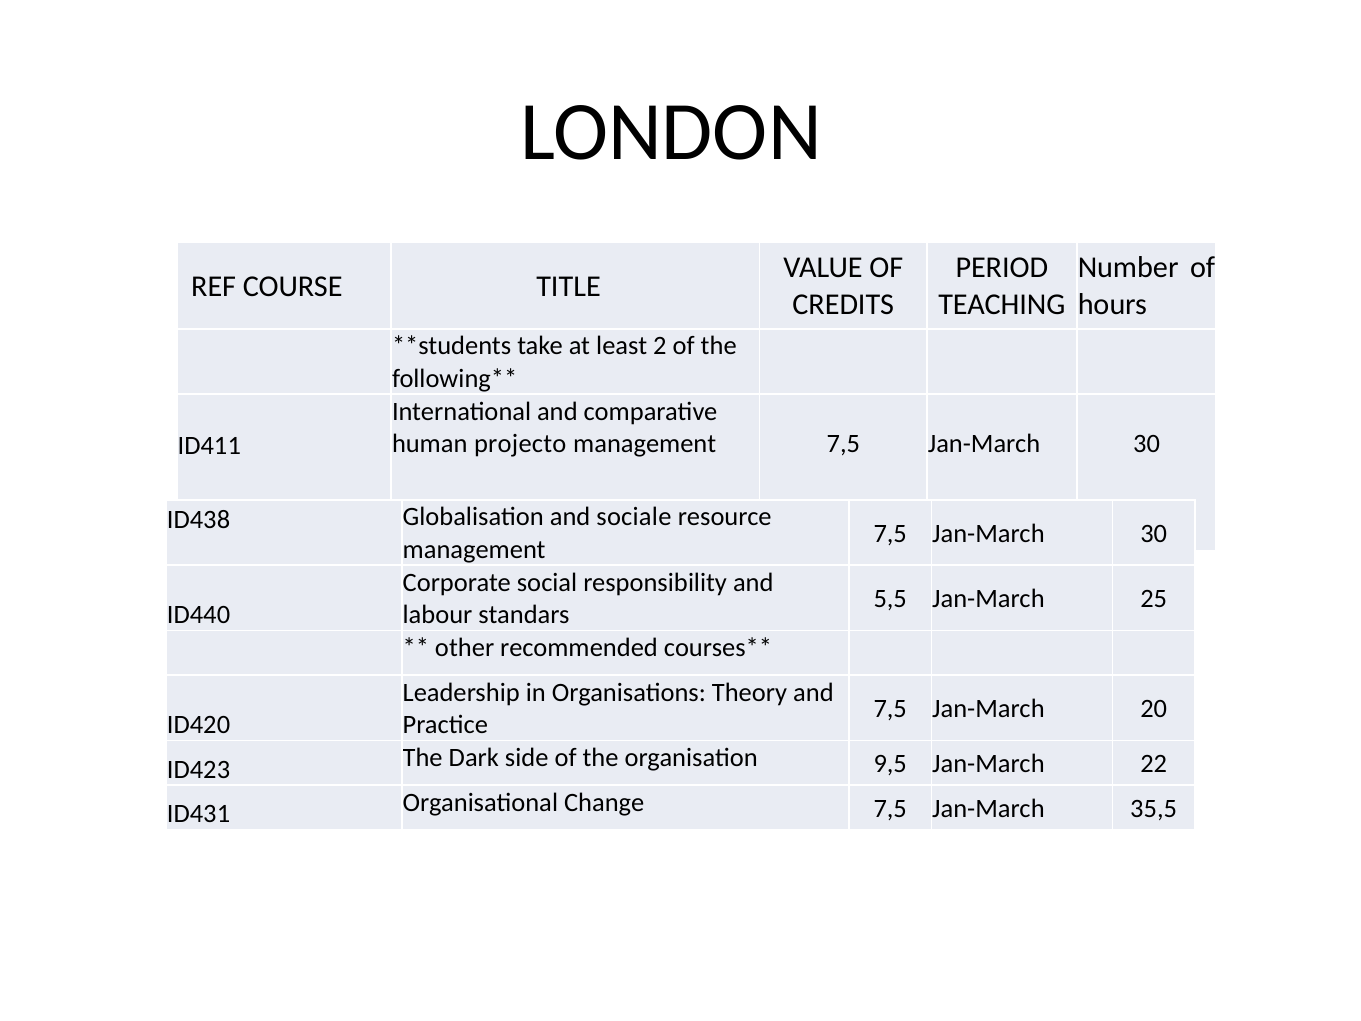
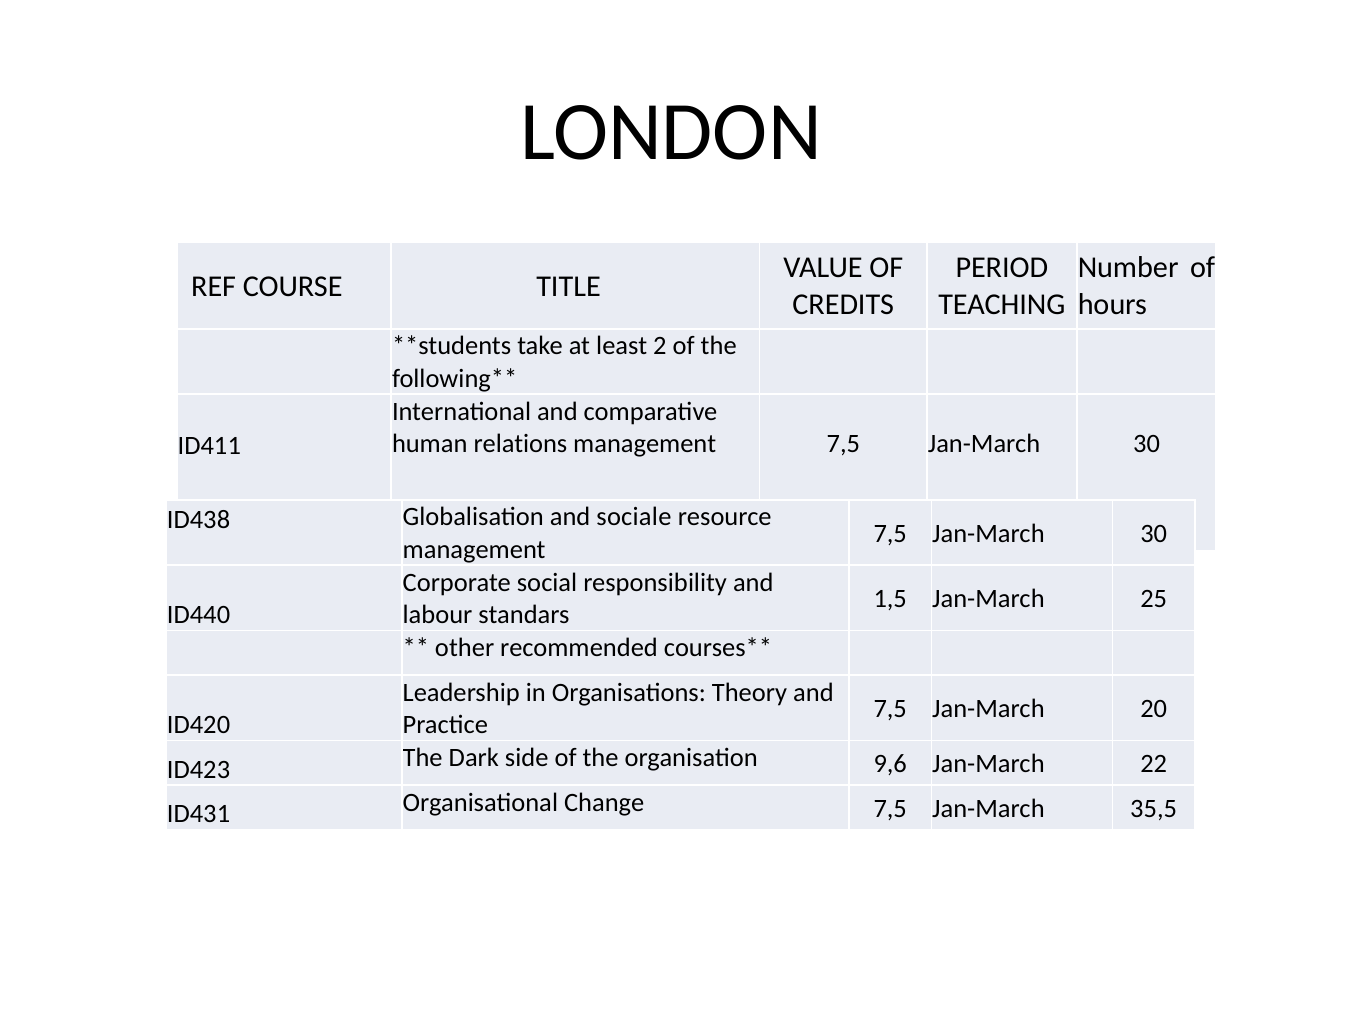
projecto: projecto -> relations
5,5: 5,5 -> 1,5
9,5: 9,5 -> 9,6
